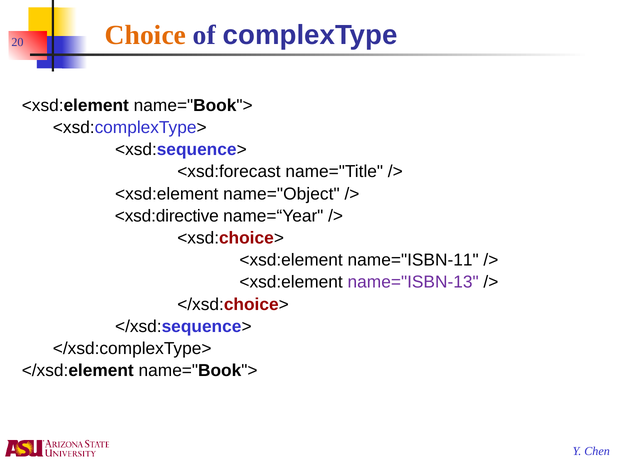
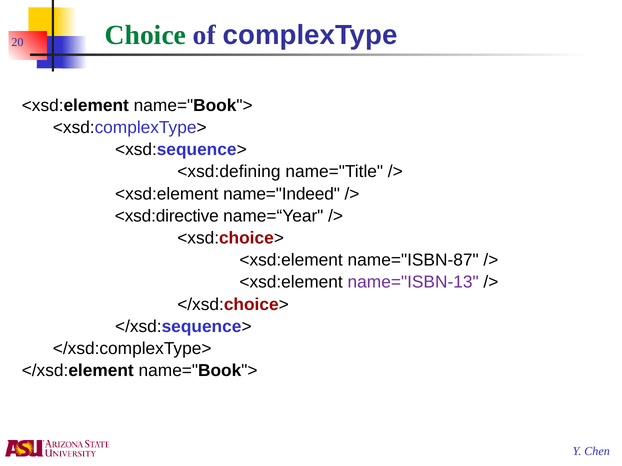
Choice colour: orange -> green
<xsd:forecast: <xsd:forecast -> <xsd:defining
name="Object: name="Object -> name="Indeed
name="ISBN-11: name="ISBN-11 -> name="ISBN-87
